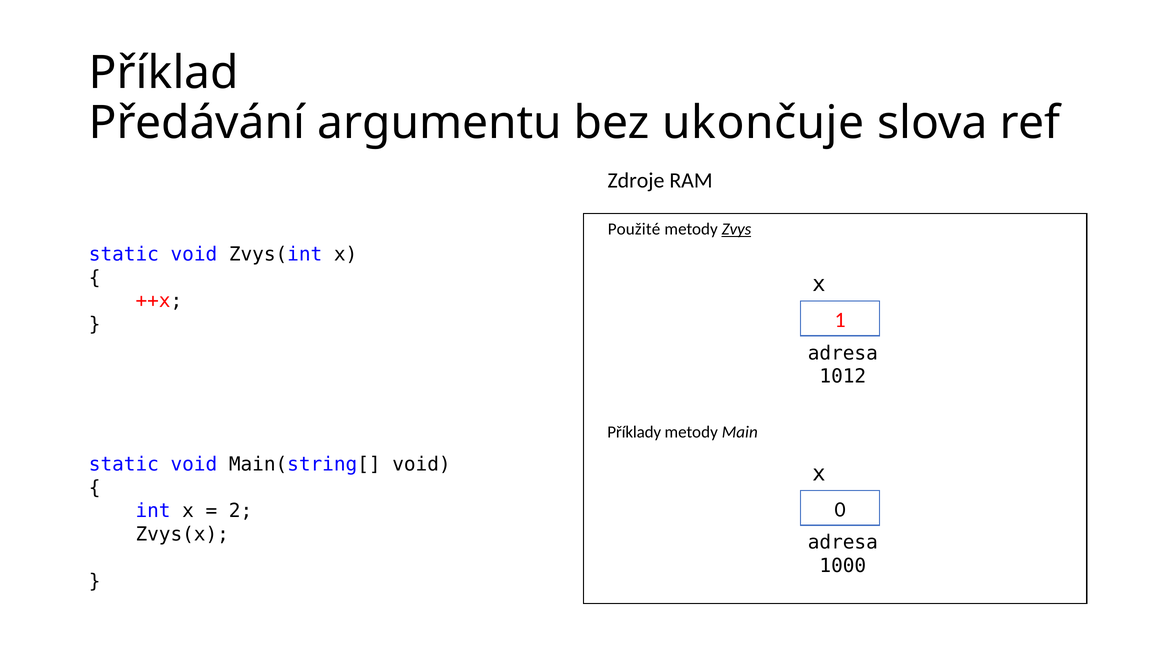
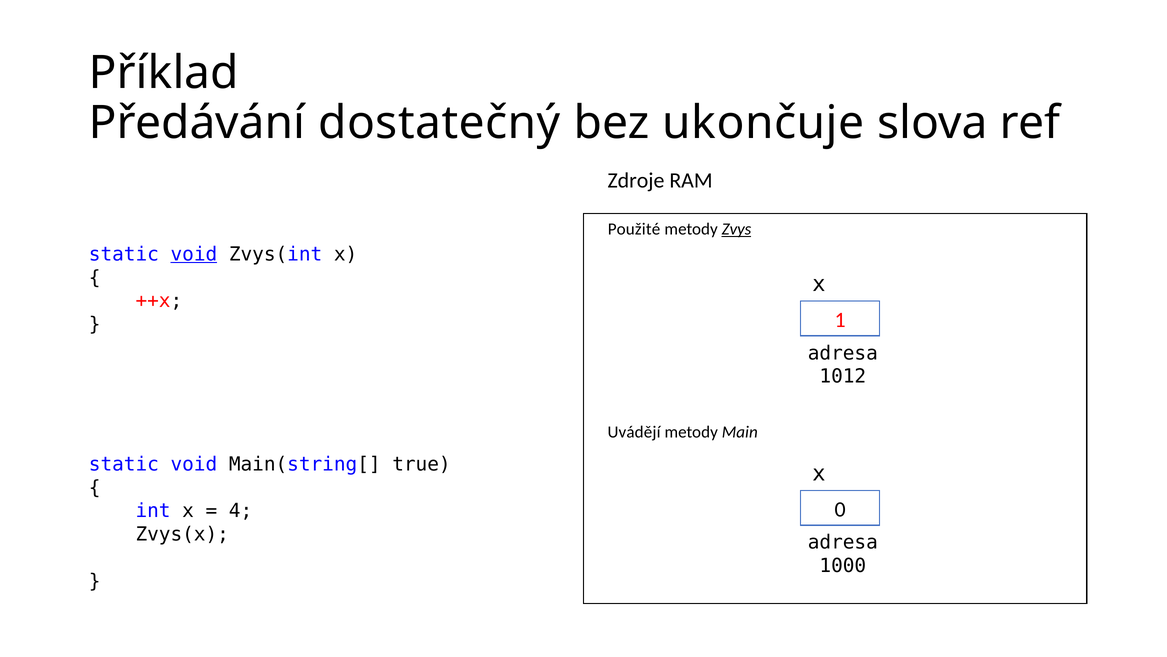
argumentu: argumentu -> dostatečný
void at (194, 254) underline: none -> present
Příklady: Příklady -> Uvádějí
Main(string[ void: void -> true
2: 2 -> 4
